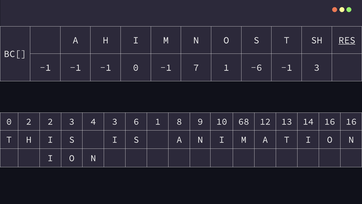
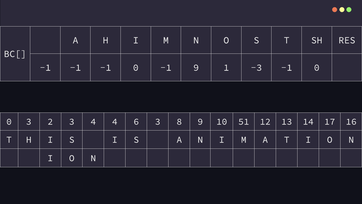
RES underline: present -> none
-1 7: 7 -> 9
-6: -6 -> -3
3 at (317, 67): 3 -> 0
0 2: 2 -> 3
4 3: 3 -> 4
6 1: 1 -> 3
68: 68 -> 51
14 16: 16 -> 17
